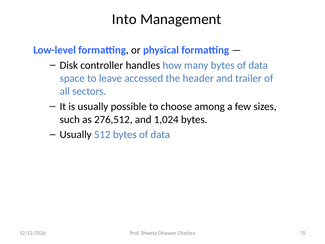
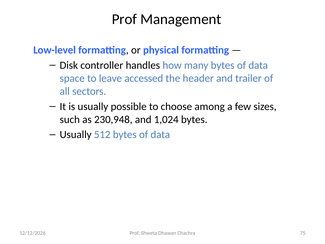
Into at (124, 19): Into -> Prof
276,512: 276,512 -> 230,948
